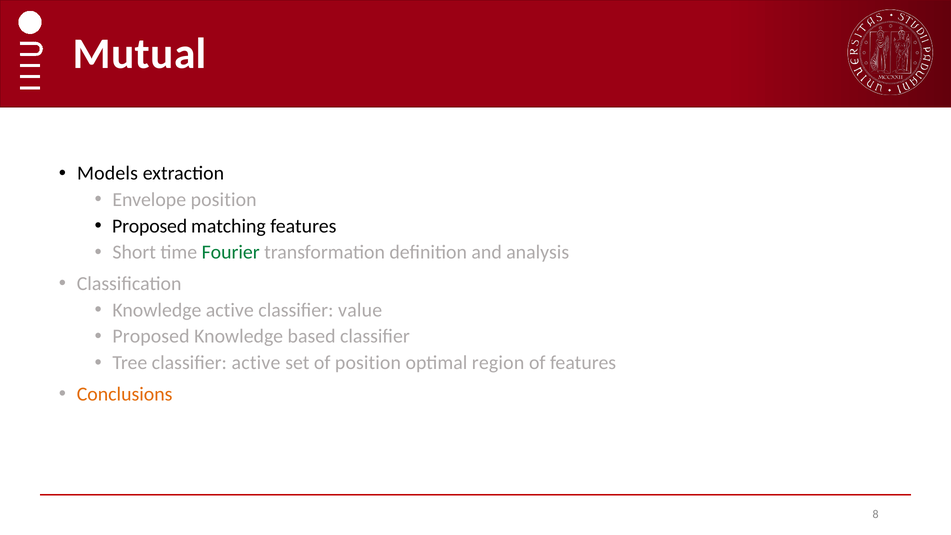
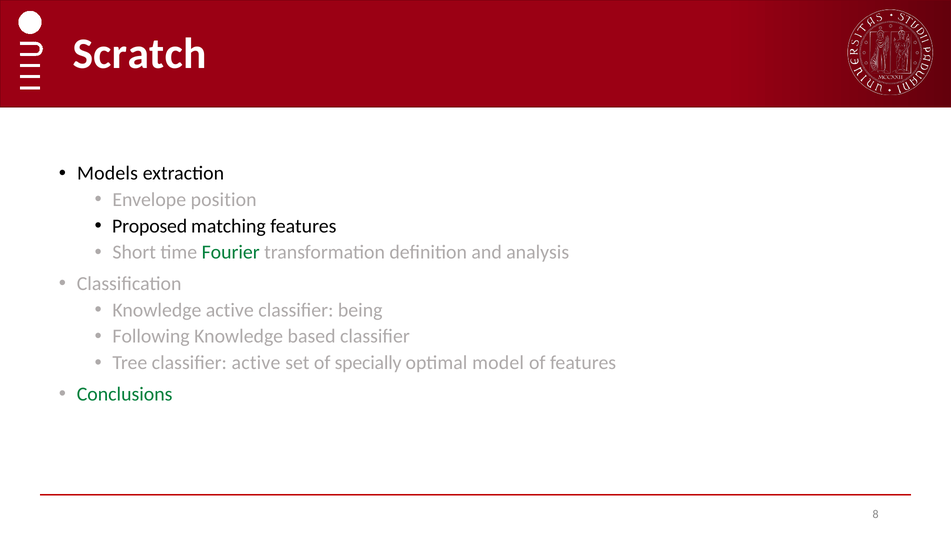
Mutual: Mutual -> Scratch
value: value -> being
Proposed at (151, 336): Proposed -> Following
of position: position -> specially
region: region -> model
Conclusions colour: orange -> green
